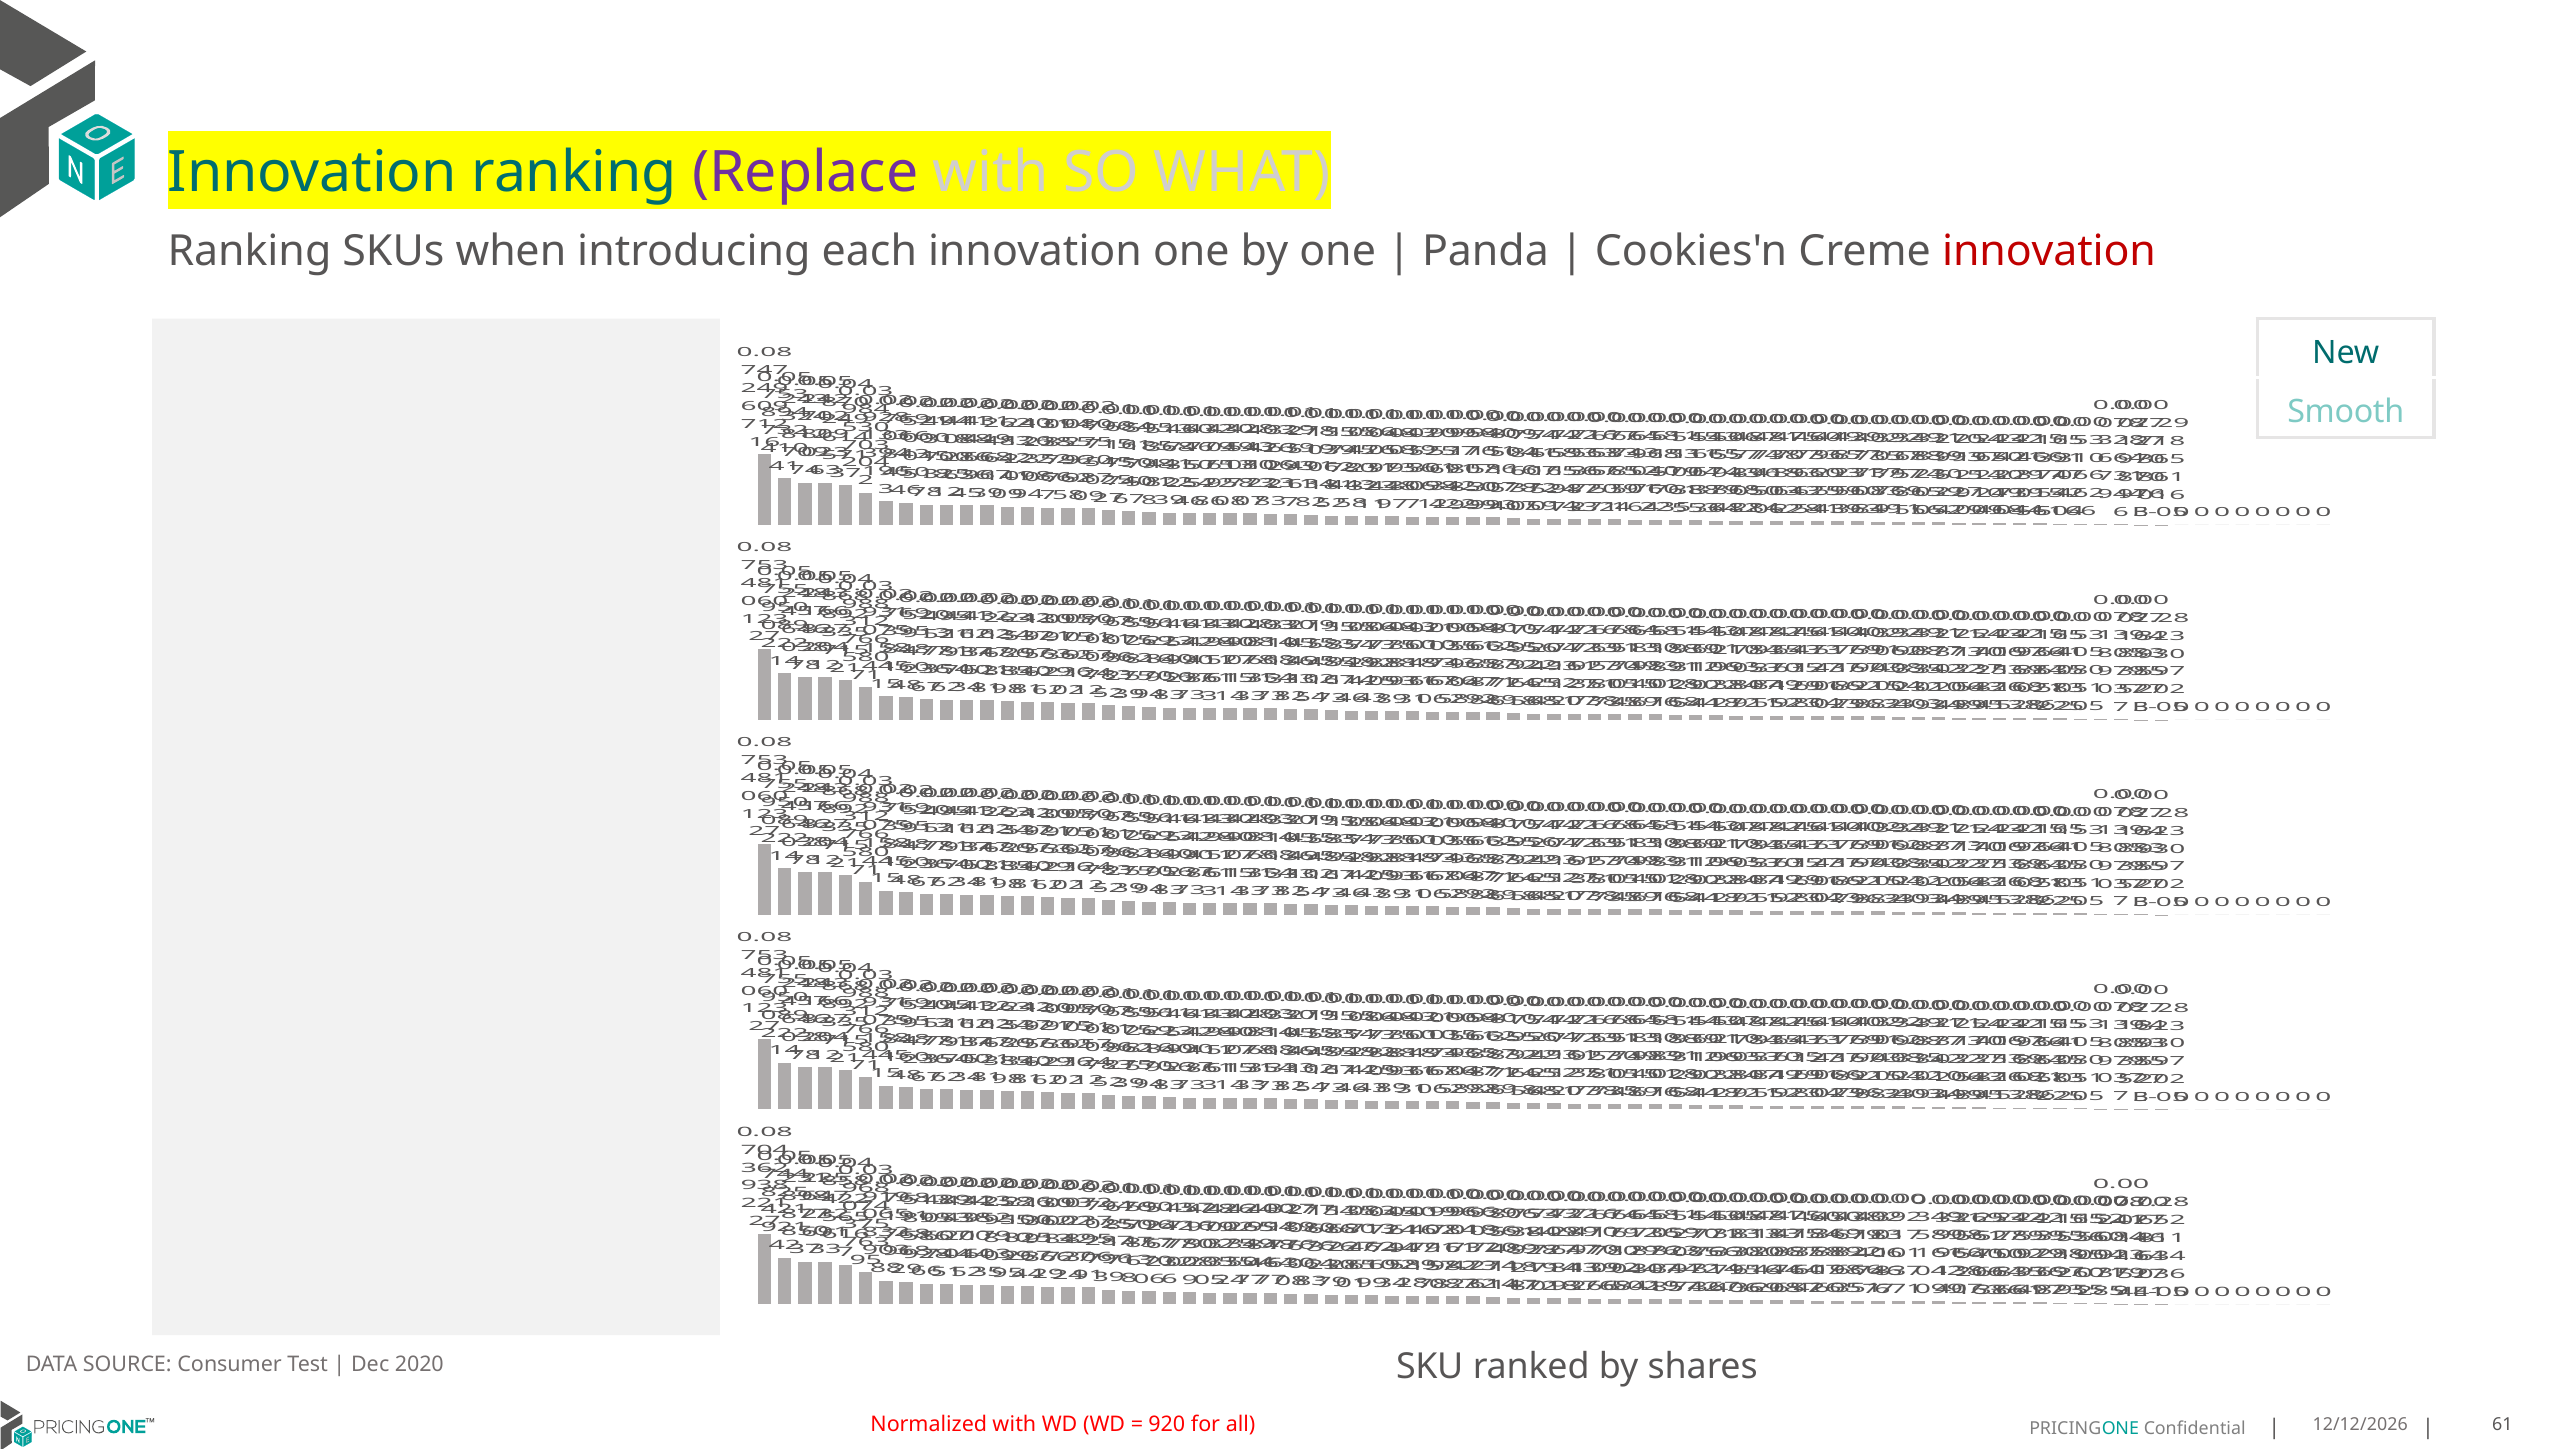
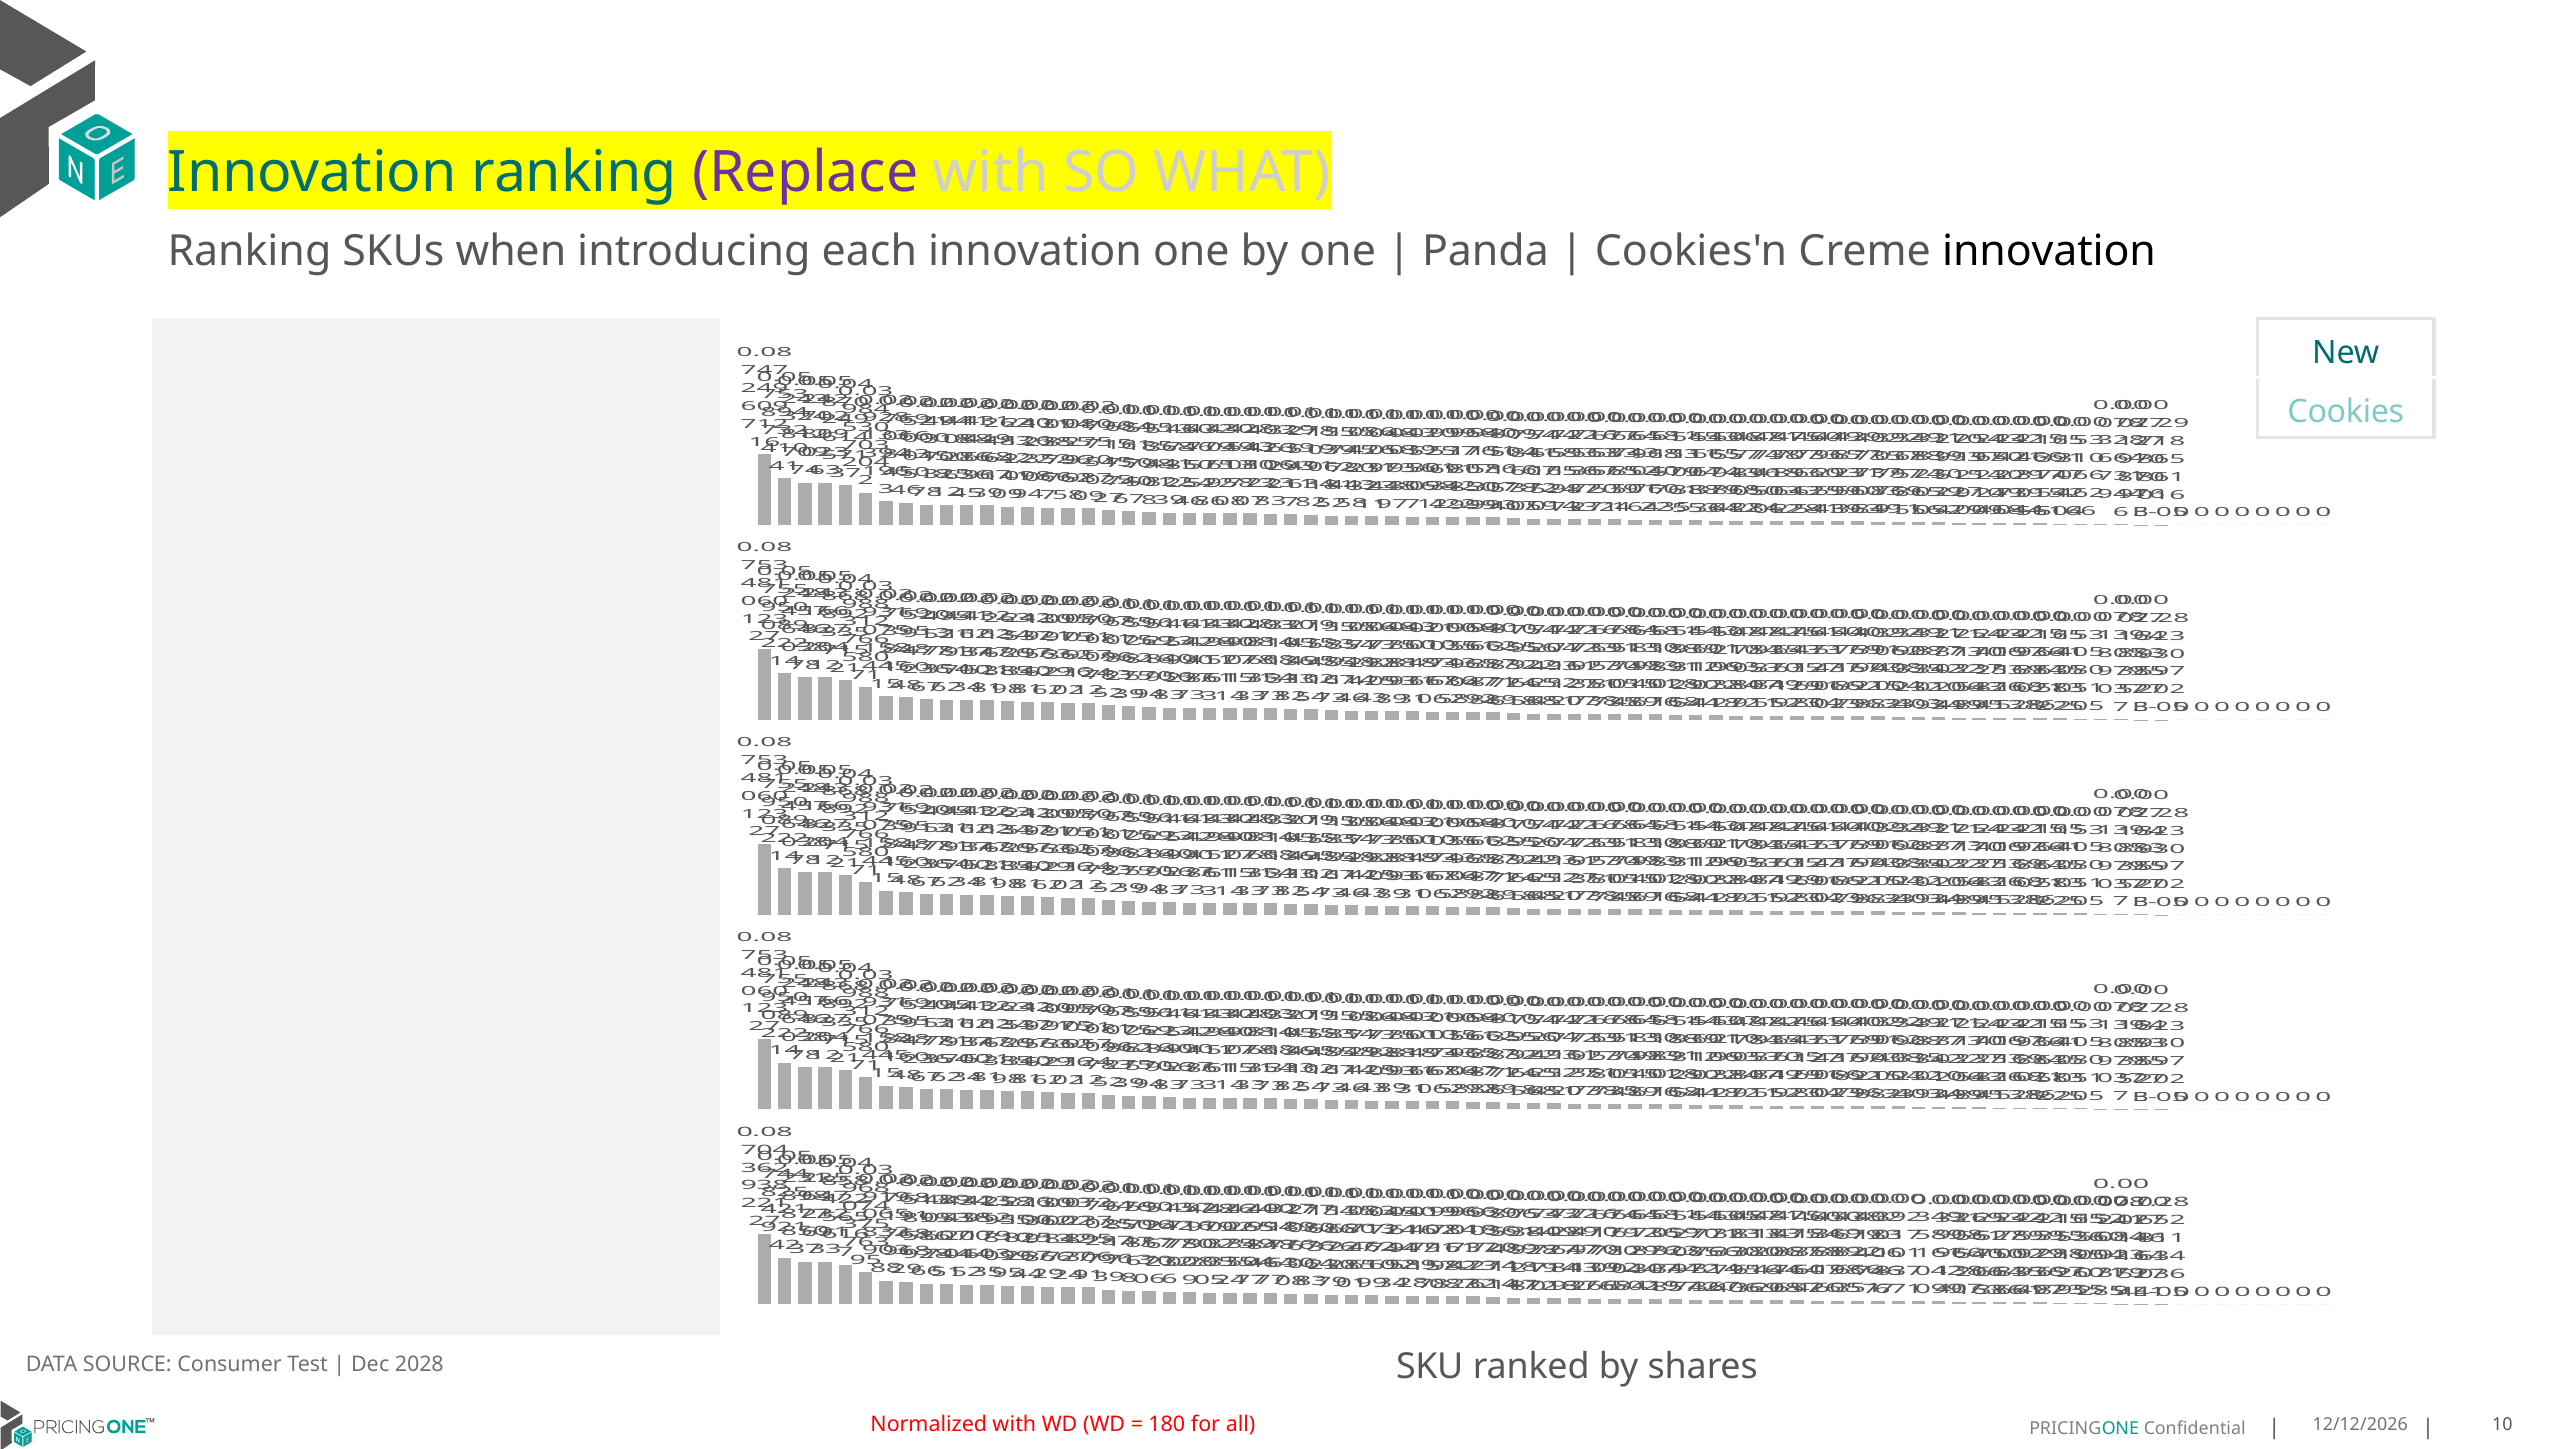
innovation at (2049, 251) colour: red -> black
Smooth: Smooth -> Cookies
2020: 2020 -> 2028
920 at (1167, 1424): 920 -> 180
61: 61 -> 10
